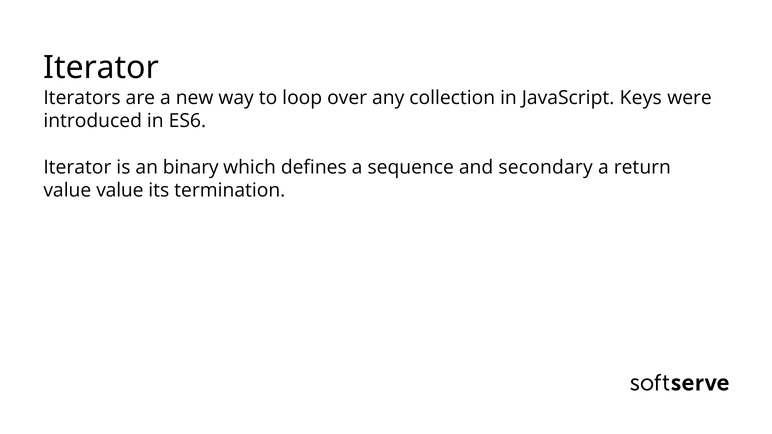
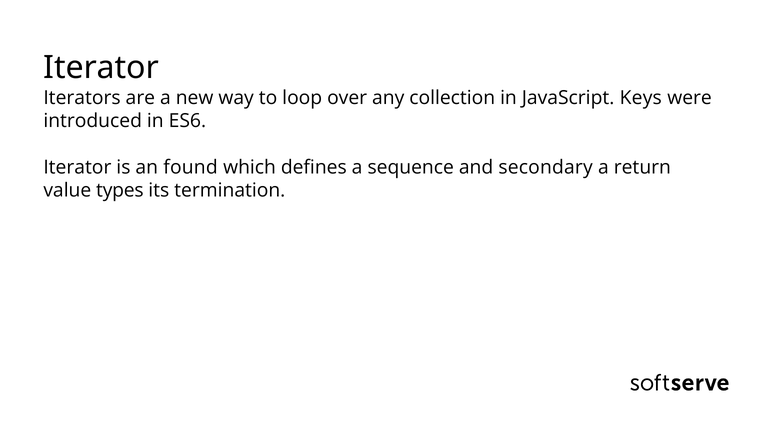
binary: binary -> found
value value: value -> types
